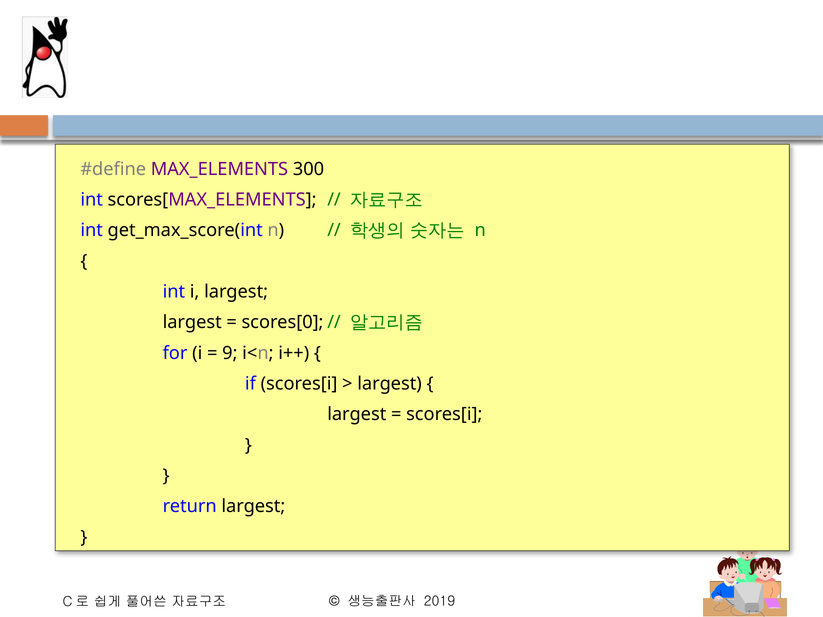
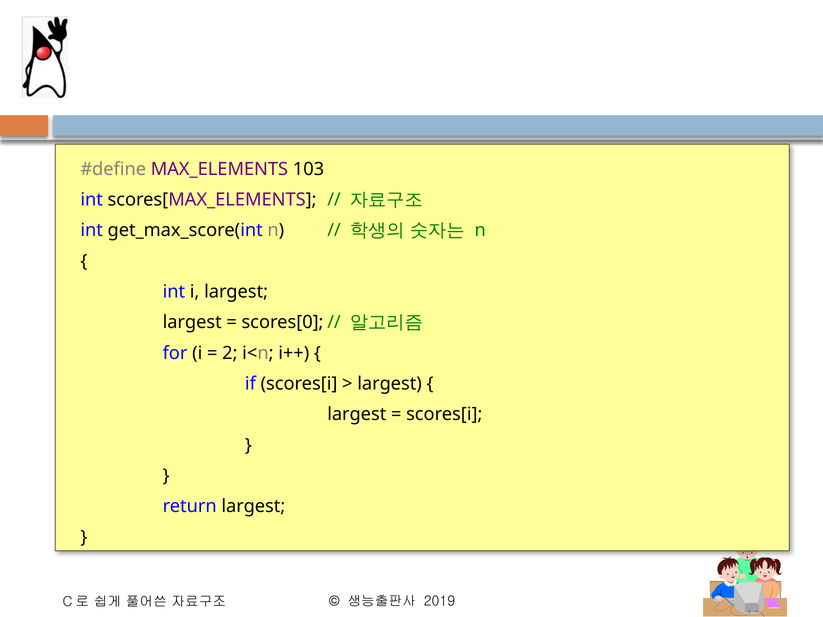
300: 300 -> 103
9: 9 -> 2
